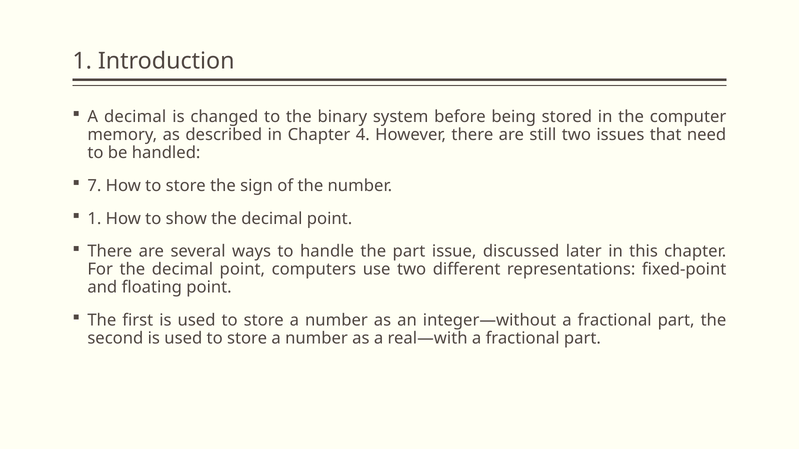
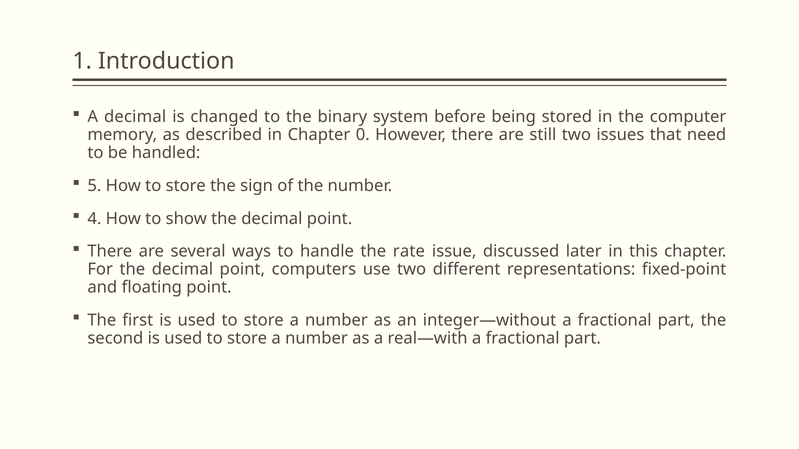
4: 4 -> 0
7: 7 -> 5
1 at (94, 219): 1 -> 4
the part: part -> rate
